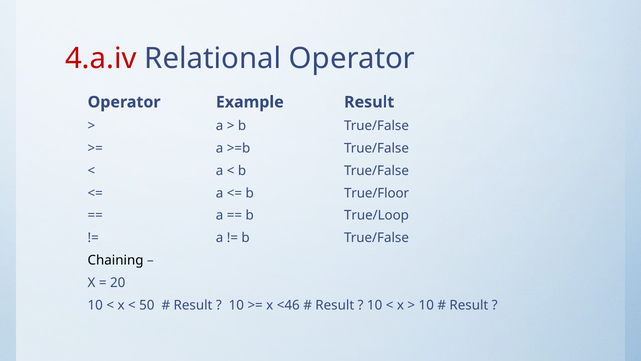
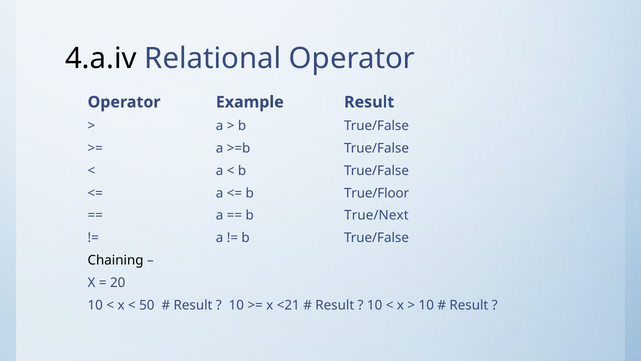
4.a.iv colour: red -> black
True/Loop: True/Loop -> True/Next
<46: <46 -> <21
